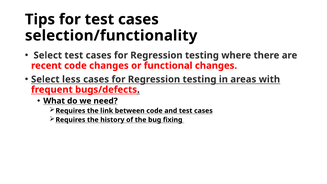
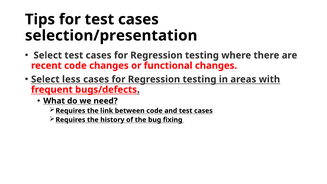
selection/functionality: selection/functionality -> selection/presentation
